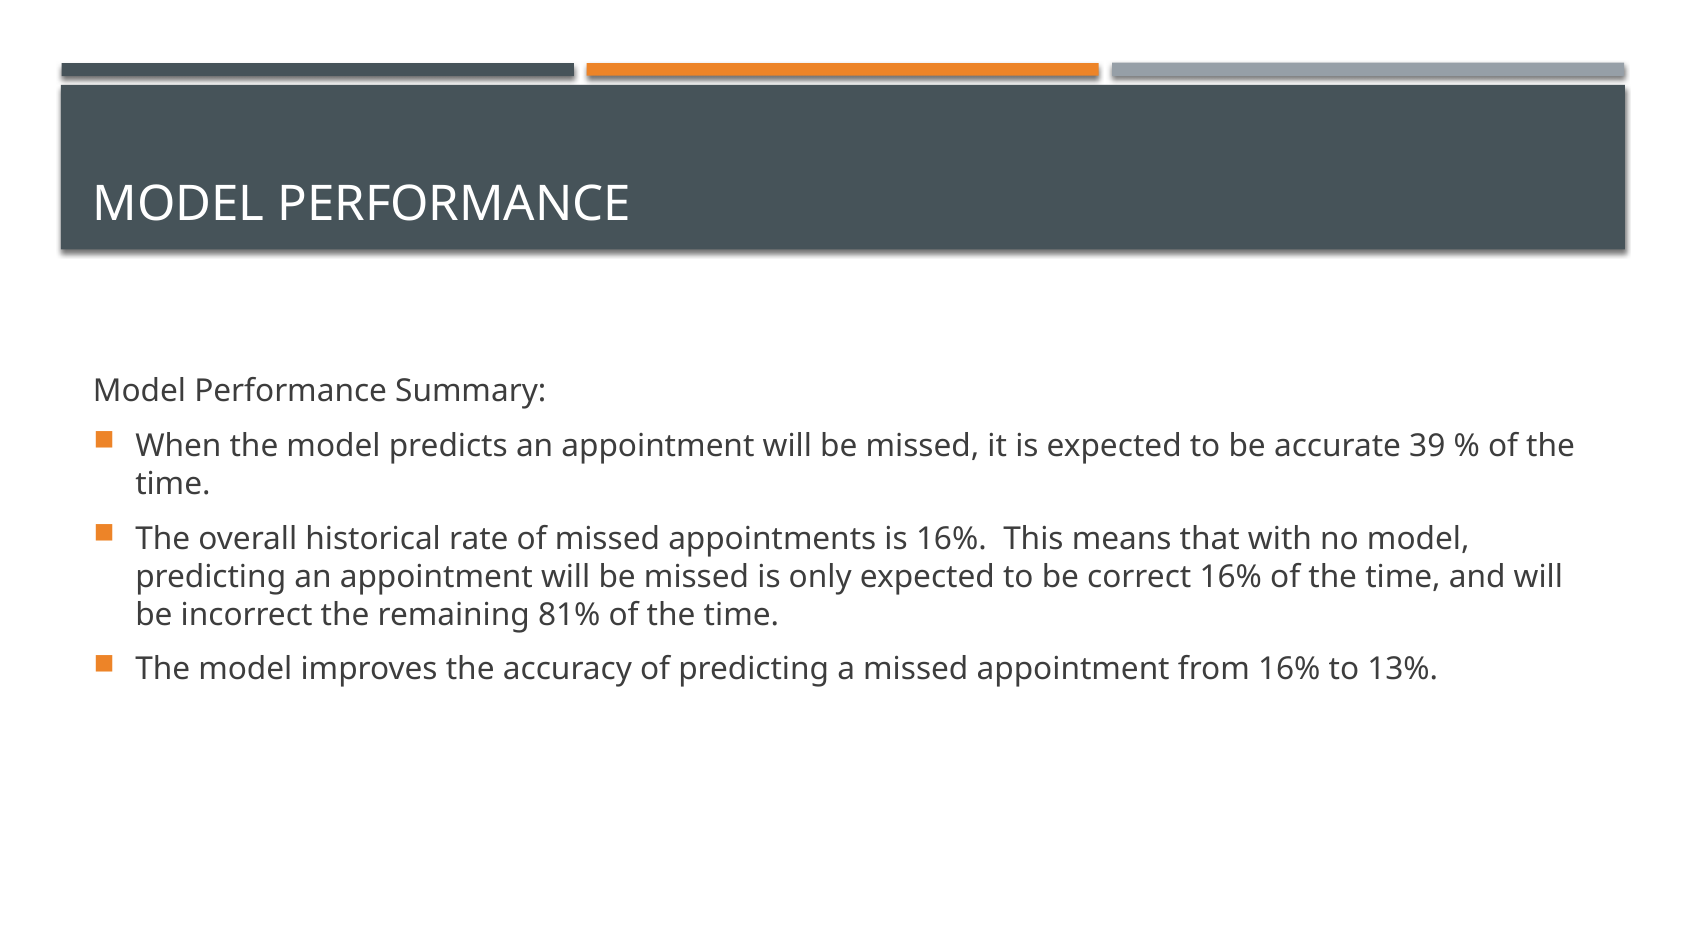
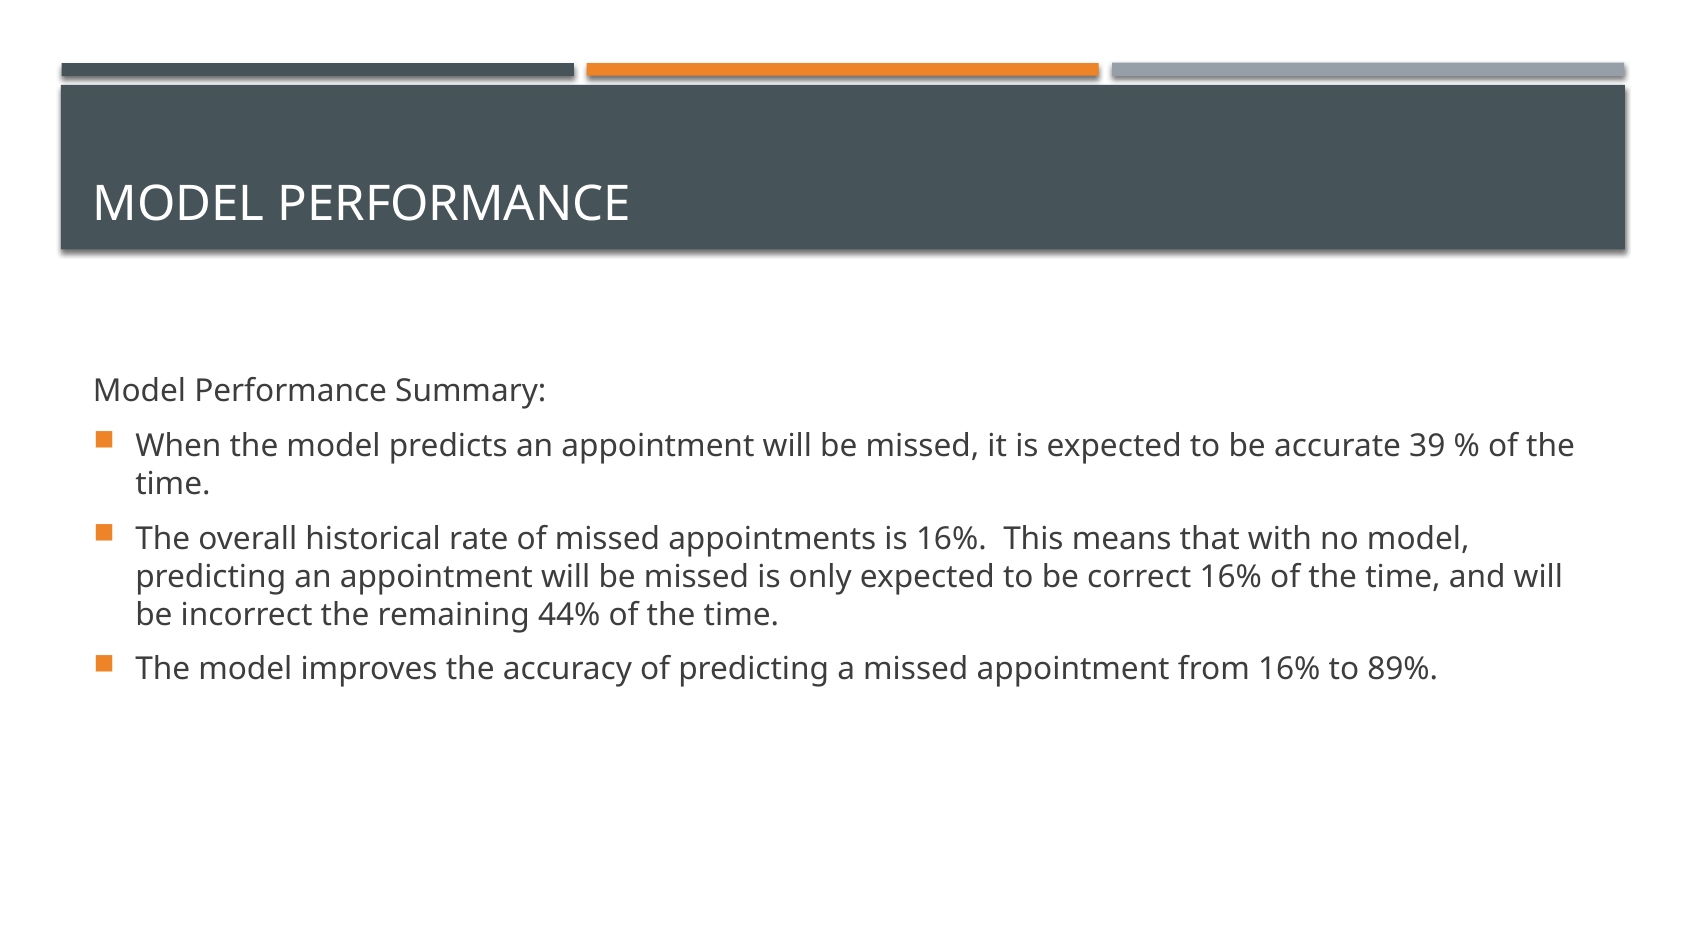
81%: 81% -> 44%
13%: 13% -> 89%
